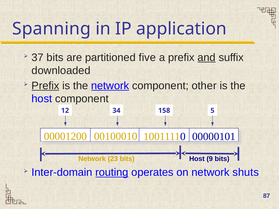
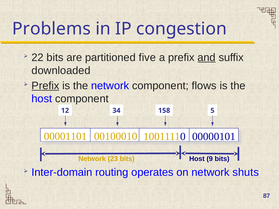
Spanning: Spanning -> Problems
application: application -> congestion
37: 37 -> 22
network at (110, 86) underline: present -> none
other: other -> flows
00001200: 00001200 -> 00001101
routing underline: present -> none
